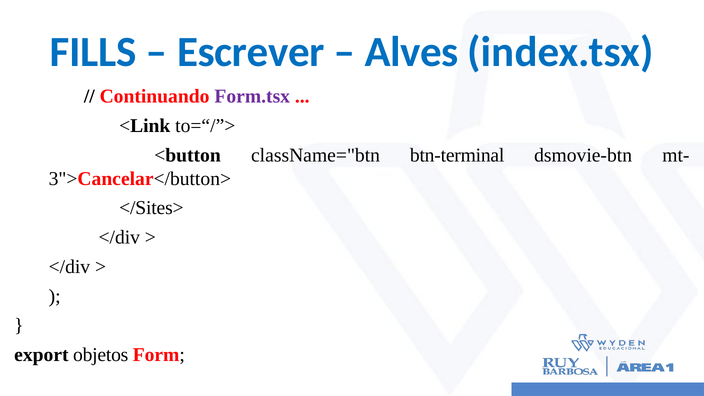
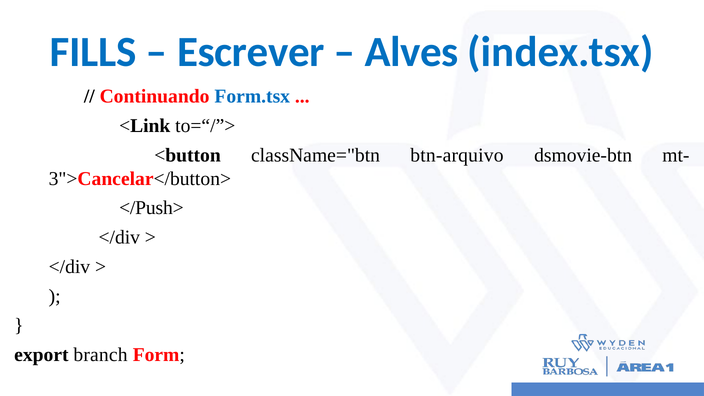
Form.tsx colour: purple -> blue
btn-terminal: btn-terminal -> btn-arquivo
</Sites>: </Sites> -> </Push>
objetos: objetos -> branch
